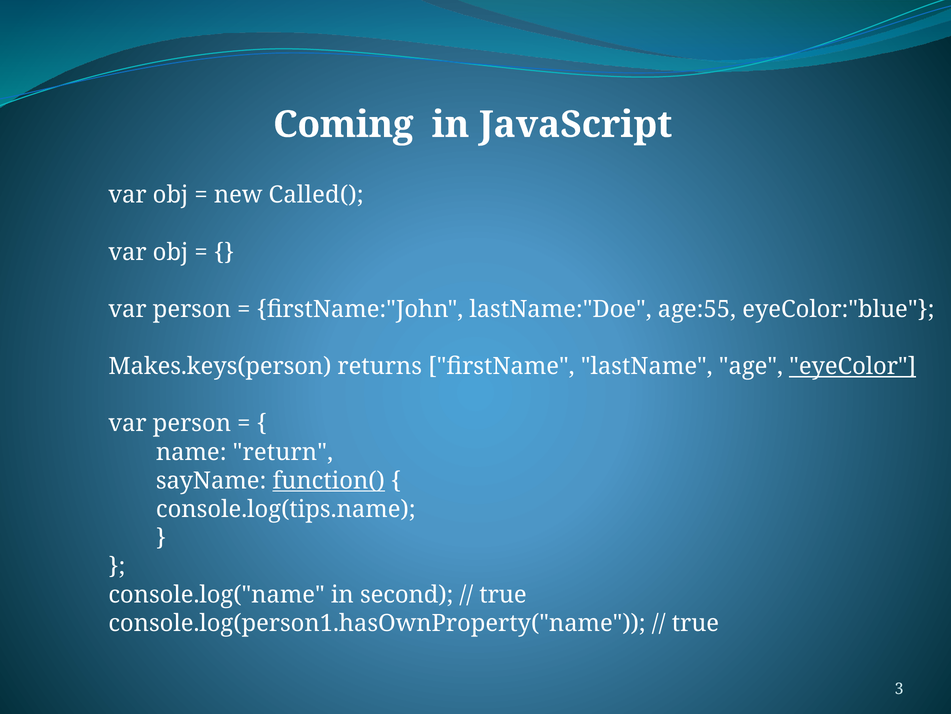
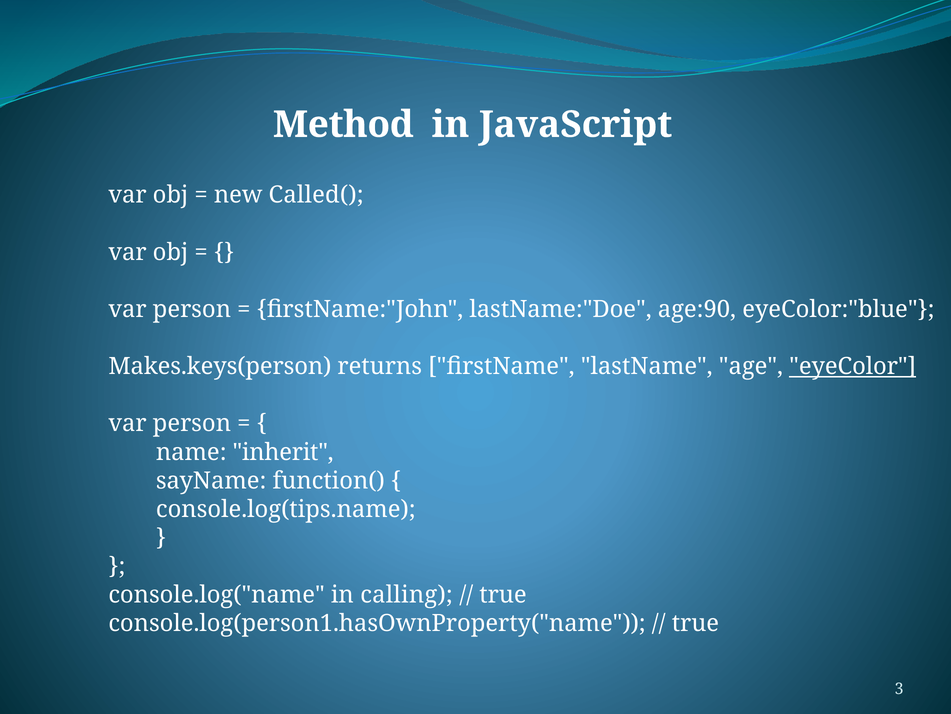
Coming: Coming -> Method
age:55: age:55 -> age:90
return: return -> inherit
function( underline: present -> none
second: second -> calling
